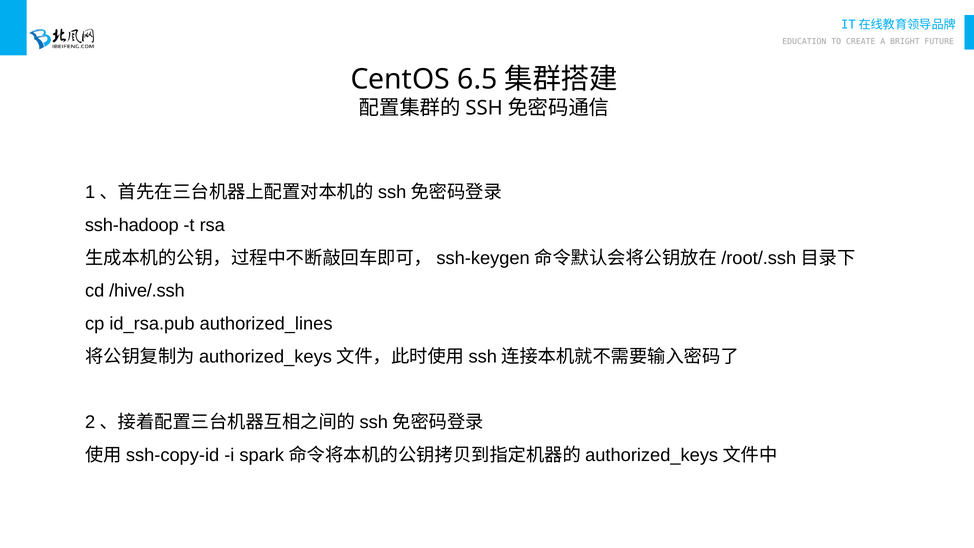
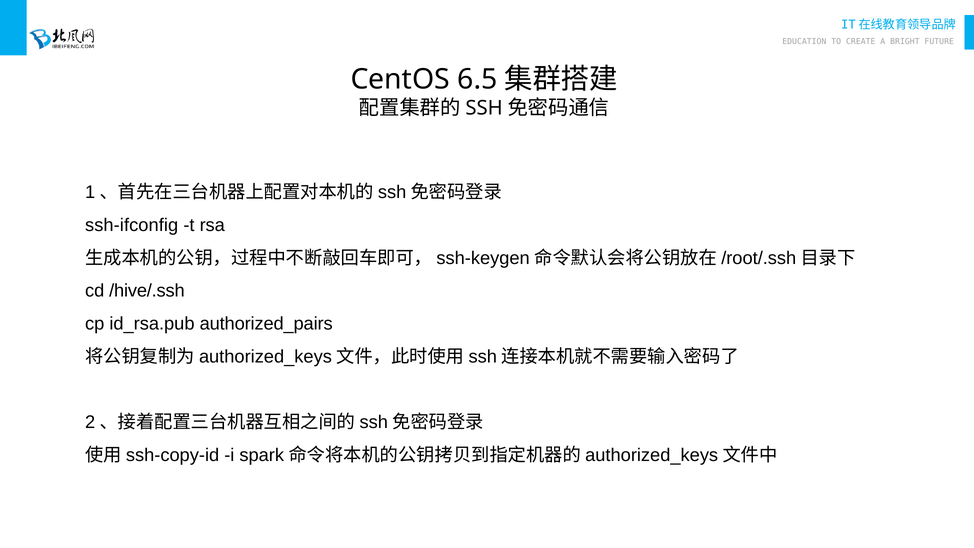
ssh-hadoop: ssh-hadoop -> ssh-ifconfig
authorized_lines: authorized_lines -> authorized_pairs
